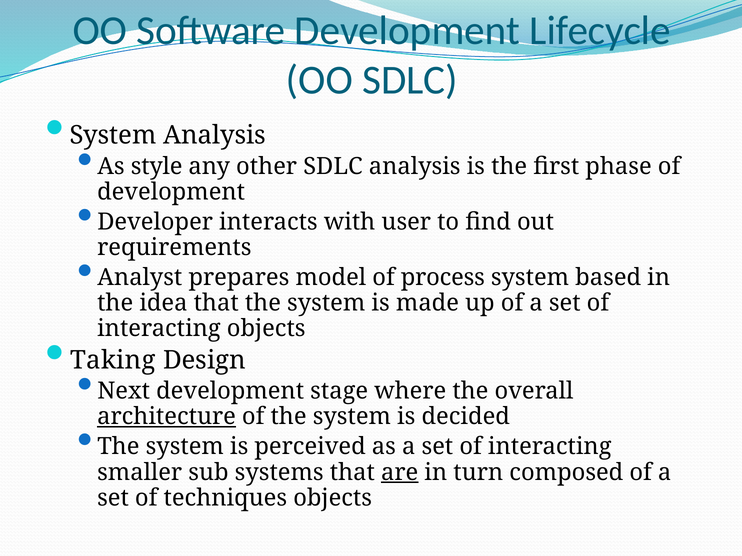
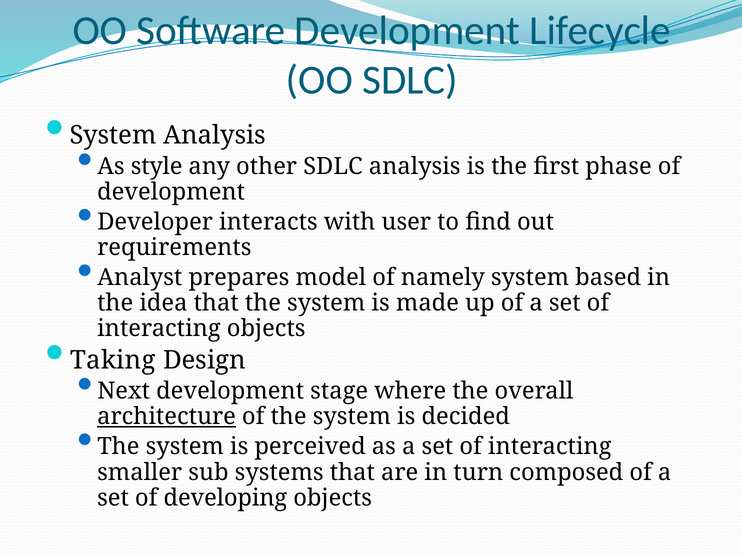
process: process -> namely
are underline: present -> none
techniques: techniques -> developing
